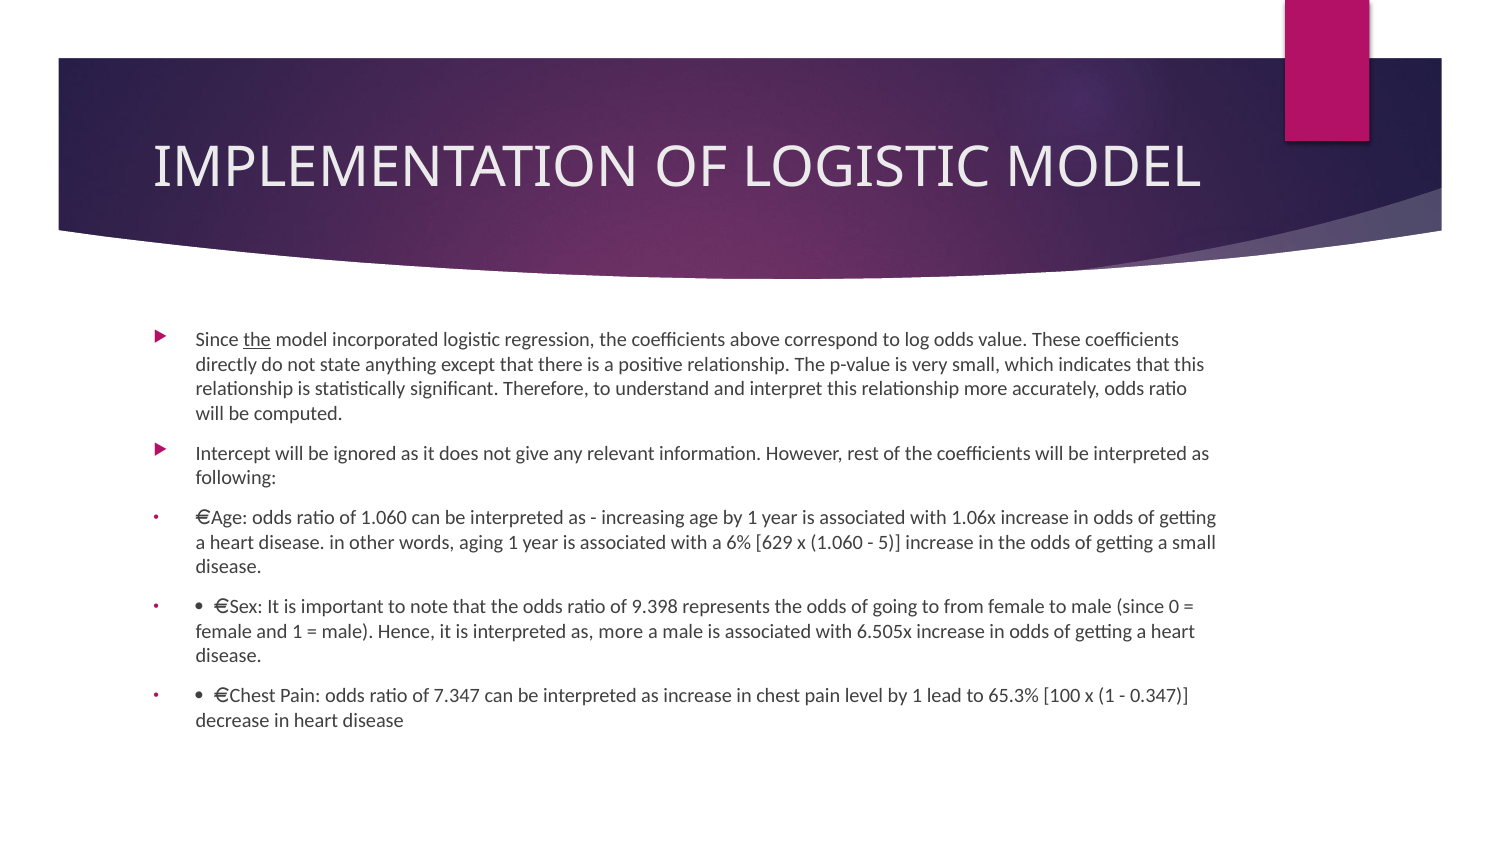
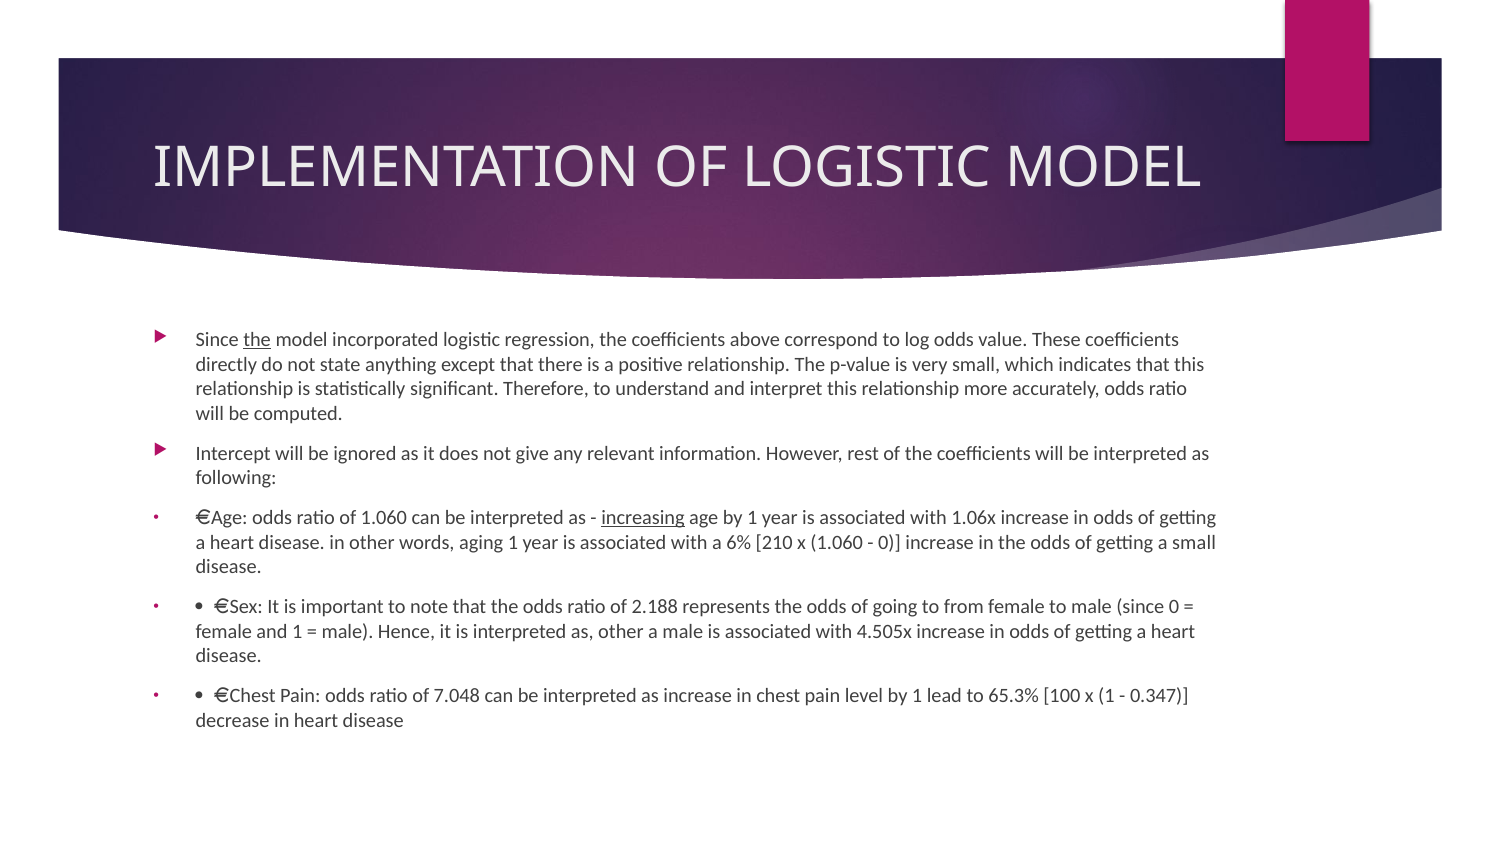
increasing underline: none -> present
629: 629 -> 210
5 at (890, 542): 5 -> 0
9.398: 9.398 -> 2.188
as more: more -> other
6.505x: 6.505x -> 4.505x
7.347: 7.347 -> 7.048
